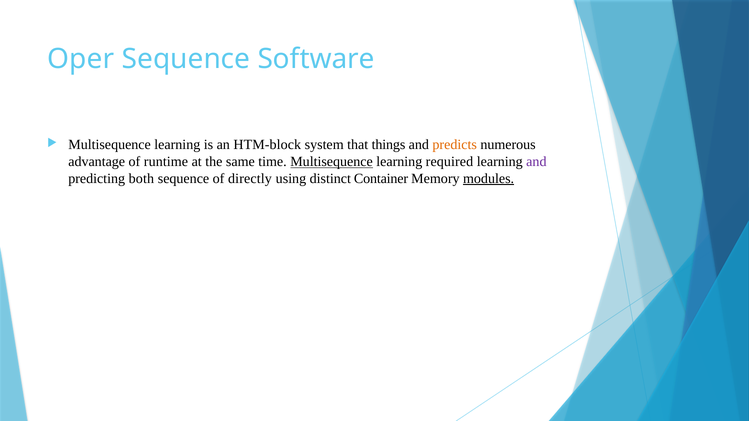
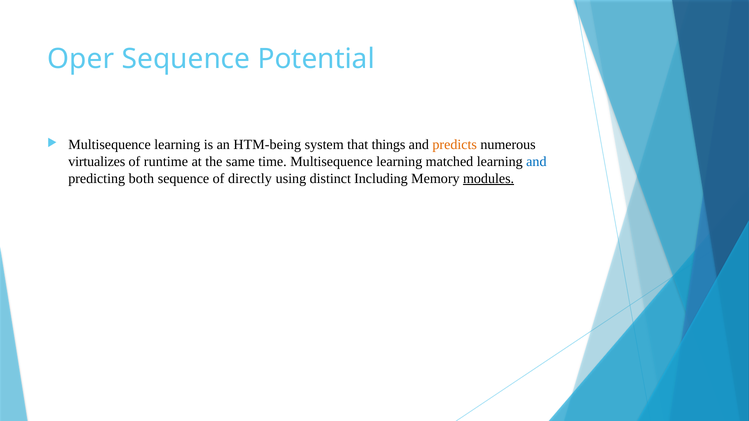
Software: Software -> Potential
HTM-block: HTM-block -> HTM-being
advantage: advantage -> virtualizes
Multisequence at (332, 162) underline: present -> none
required: required -> matched
and at (536, 162) colour: purple -> blue
Container: Container -> Including
